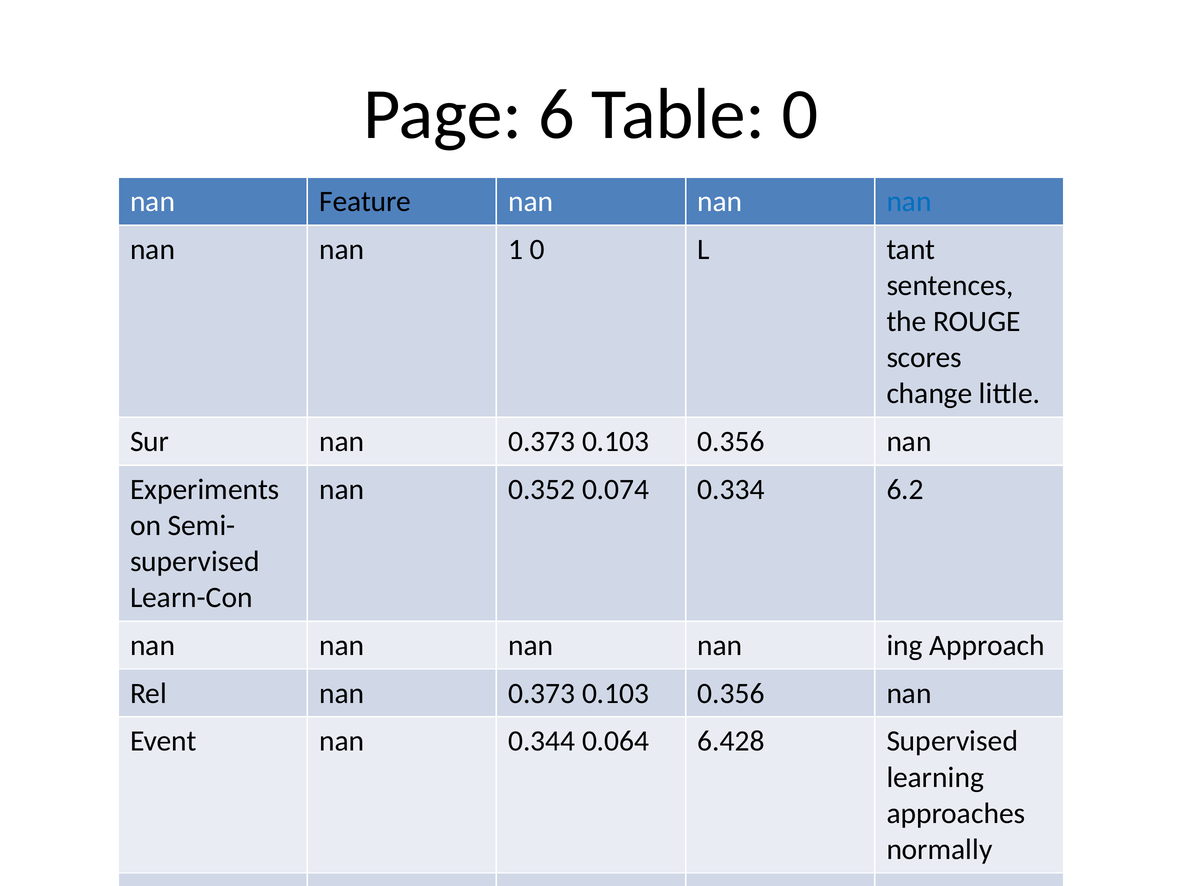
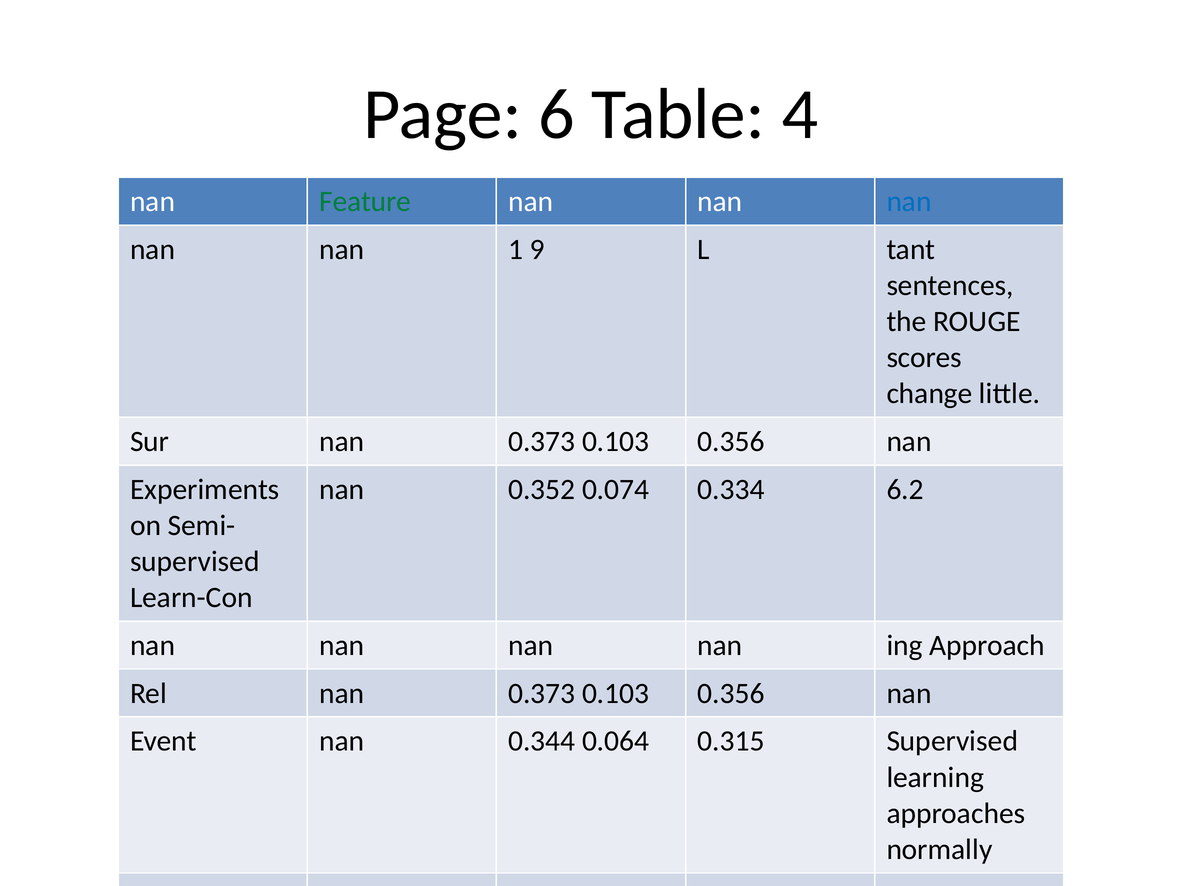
Table 0: 0 -> 4
Feature at (365, 202) colour: black -> green
1 0: 0 -> 9
6.428: 6.428 -> 0.315
